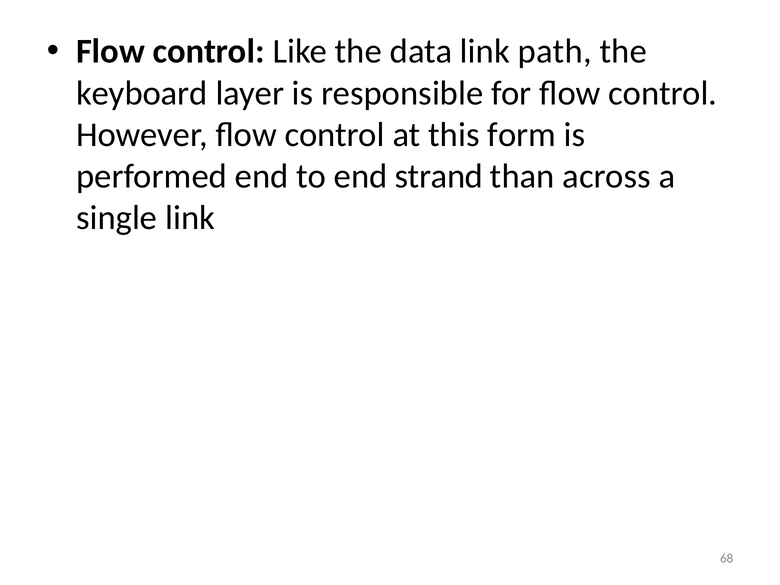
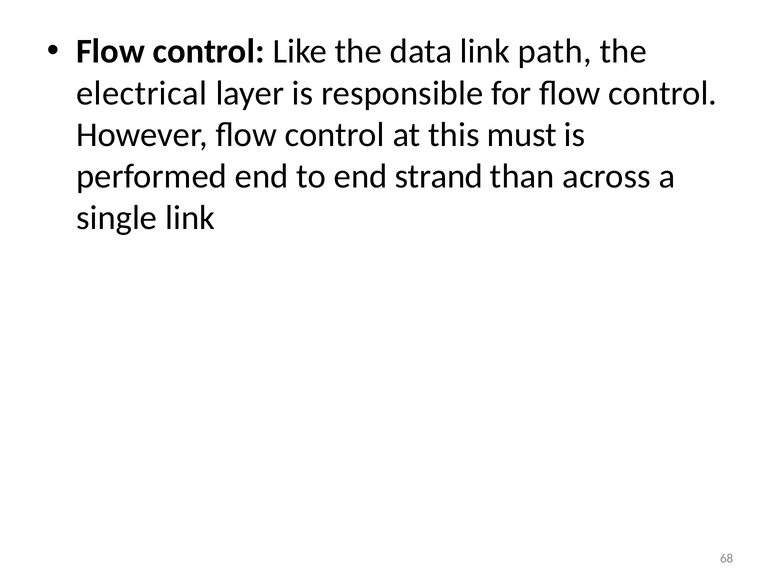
keyboard: keyboard -> electrical
form: form -> must
